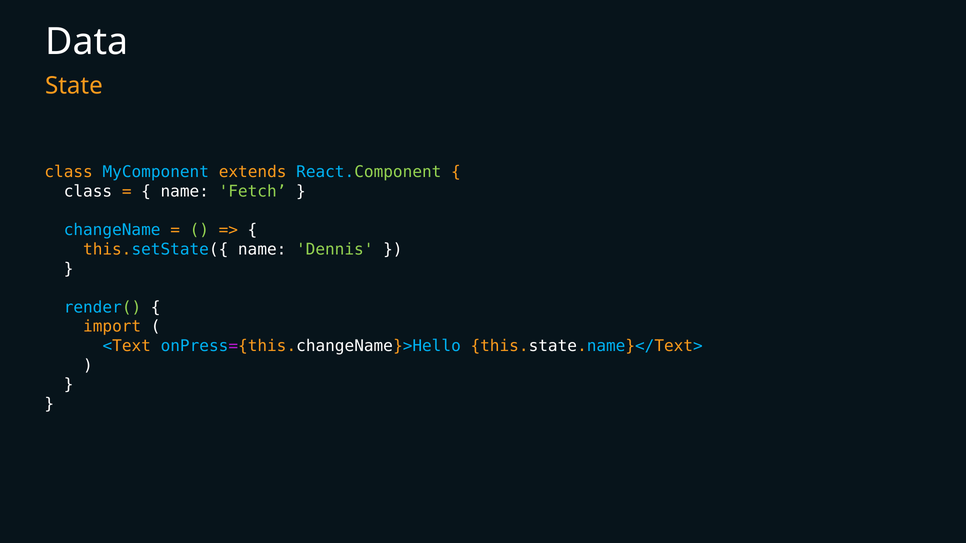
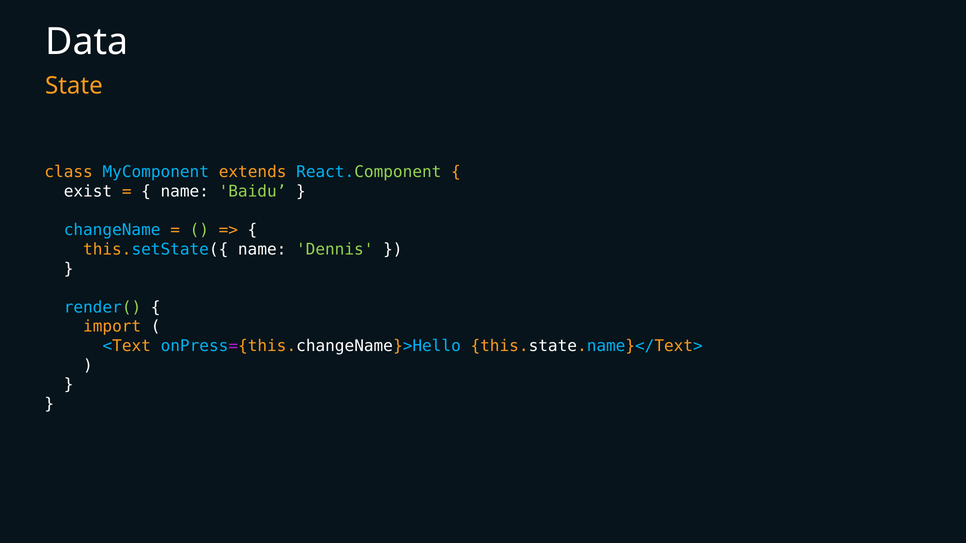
class at (88, 192): class -> exist
Fetch: Fetch -> Baidu
